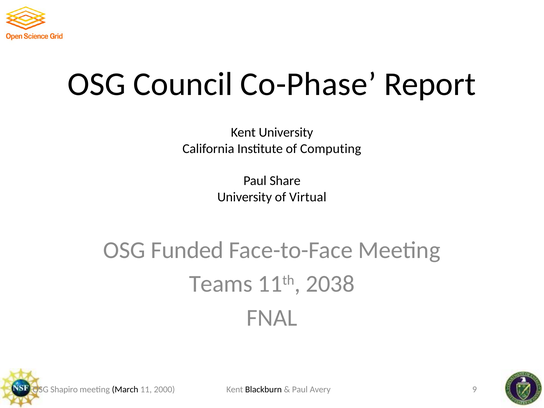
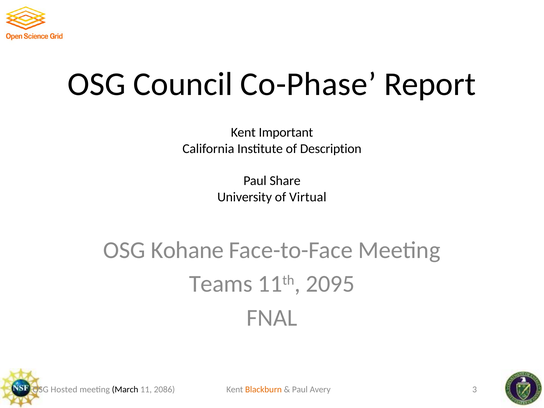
Kent University: University -> Important
Computing: Computing -> Description
Funded: Funded -> Kohane
2038: 2038 -> 2095
Blackburn colour: black -> orange
9: 9 -> 3
Shapiro: Shapiro -> Hosted
2000: 2000 -> 2086
